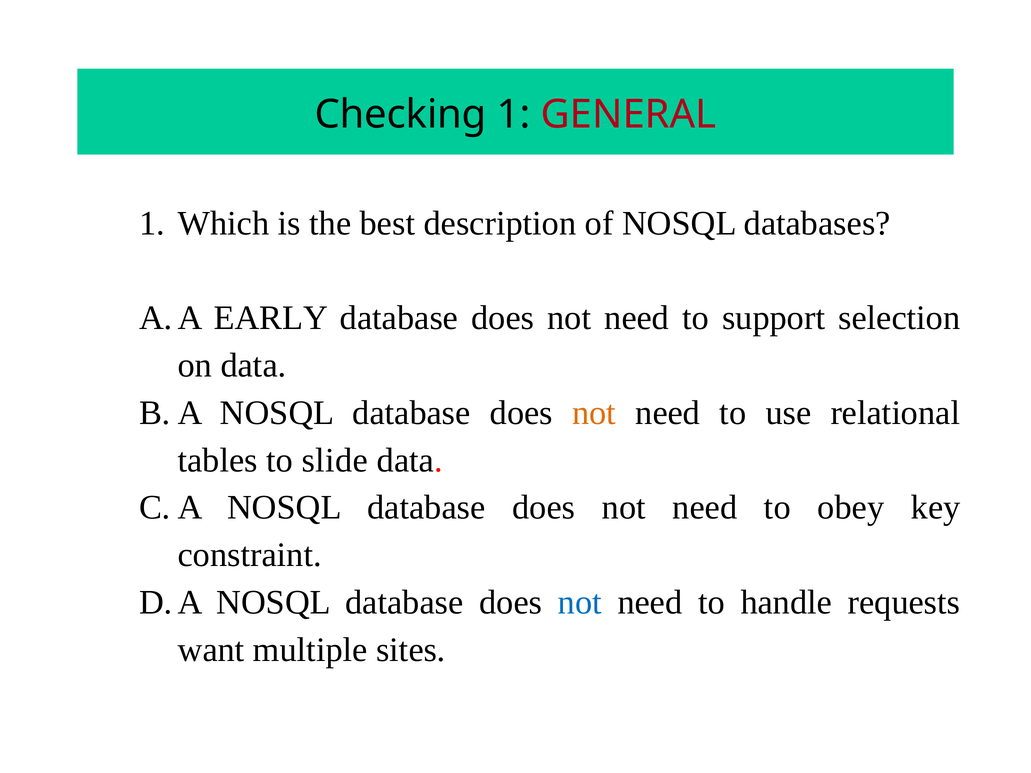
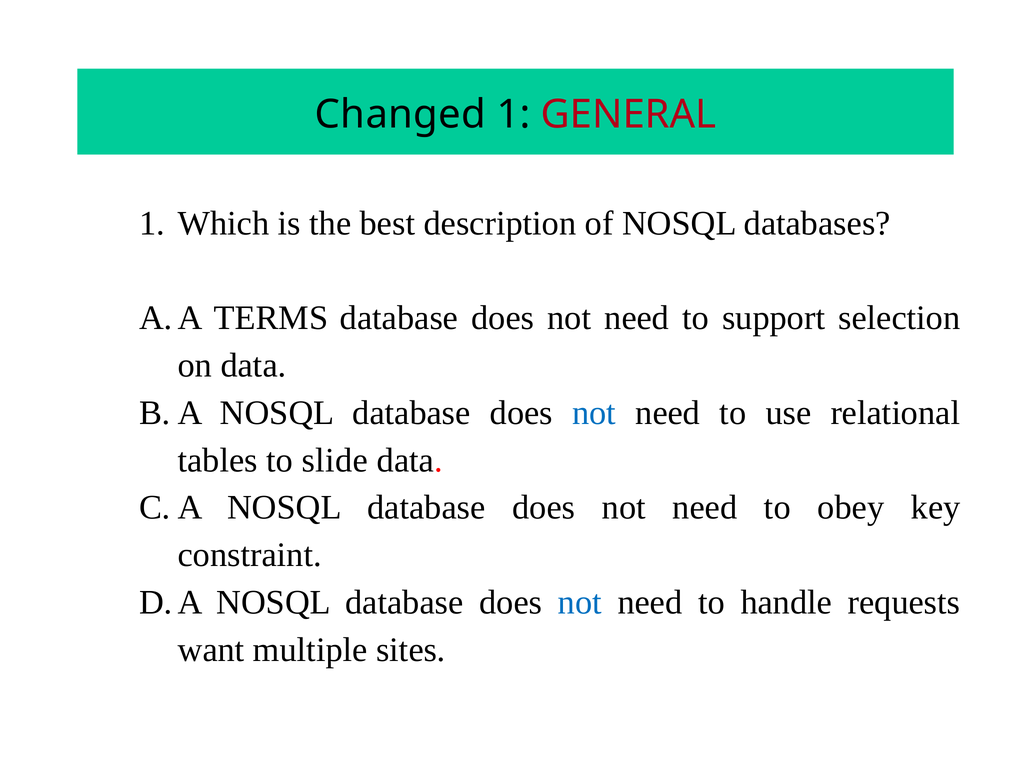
Checking: Checking -> Changed
EARLY: EARLY -> TERMS
not at (594, 413) colour: orange -> blue
